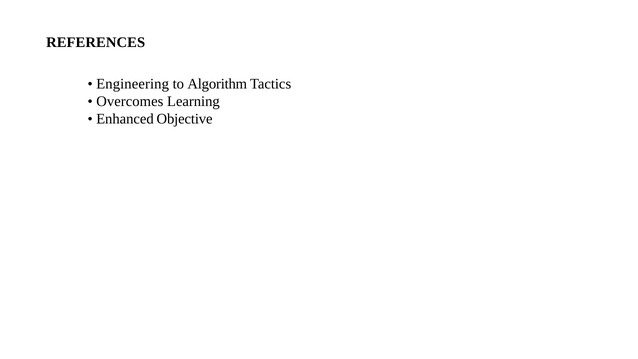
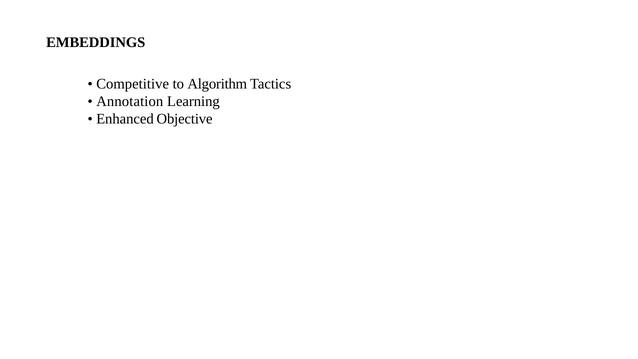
REFERENCES: REFERENCES -> EMBEDDINGS
Engineering: Engineering -> Competitive
Overcomes: Overcomes -> Annotation
